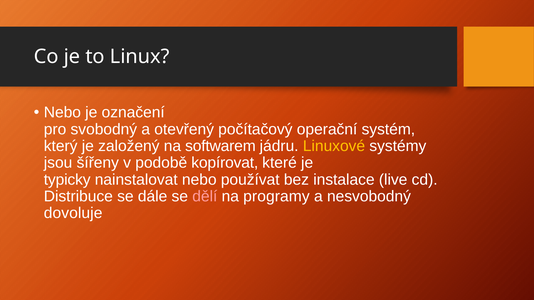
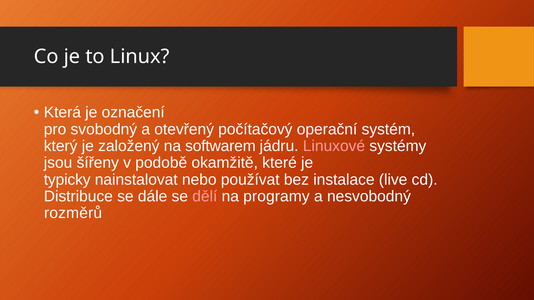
Nebo at (62, 113): Nebo -> Která
Linuxové colour: yellow -> pink
kopírovat: kopírovat -> okamžitě
dovoluje: dovoluje -> rozměrů
